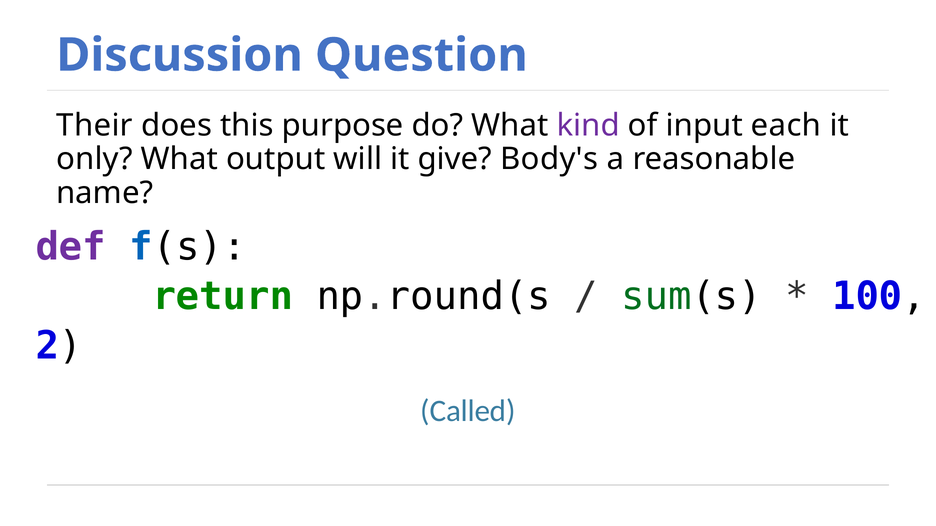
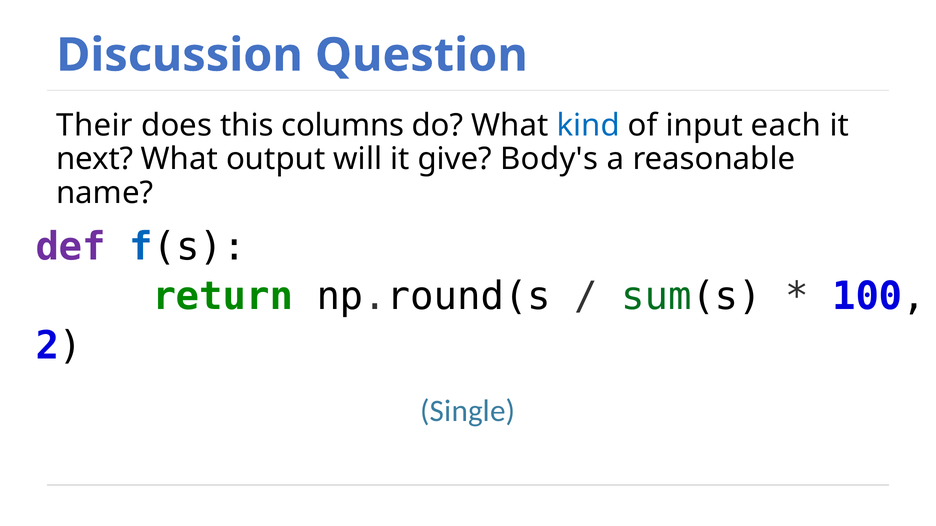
purpose: purpose -> columns
kind colour: purple -> blue
only: only -> next
Called: Called -> Single
